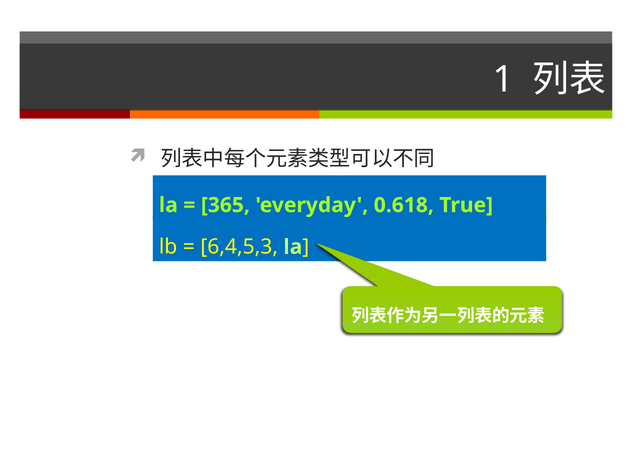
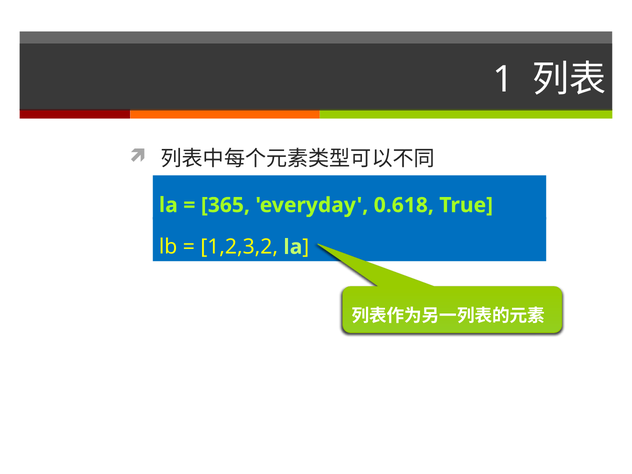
6,4,5,3: 6,4,5,3 -> 1,2,3,2
